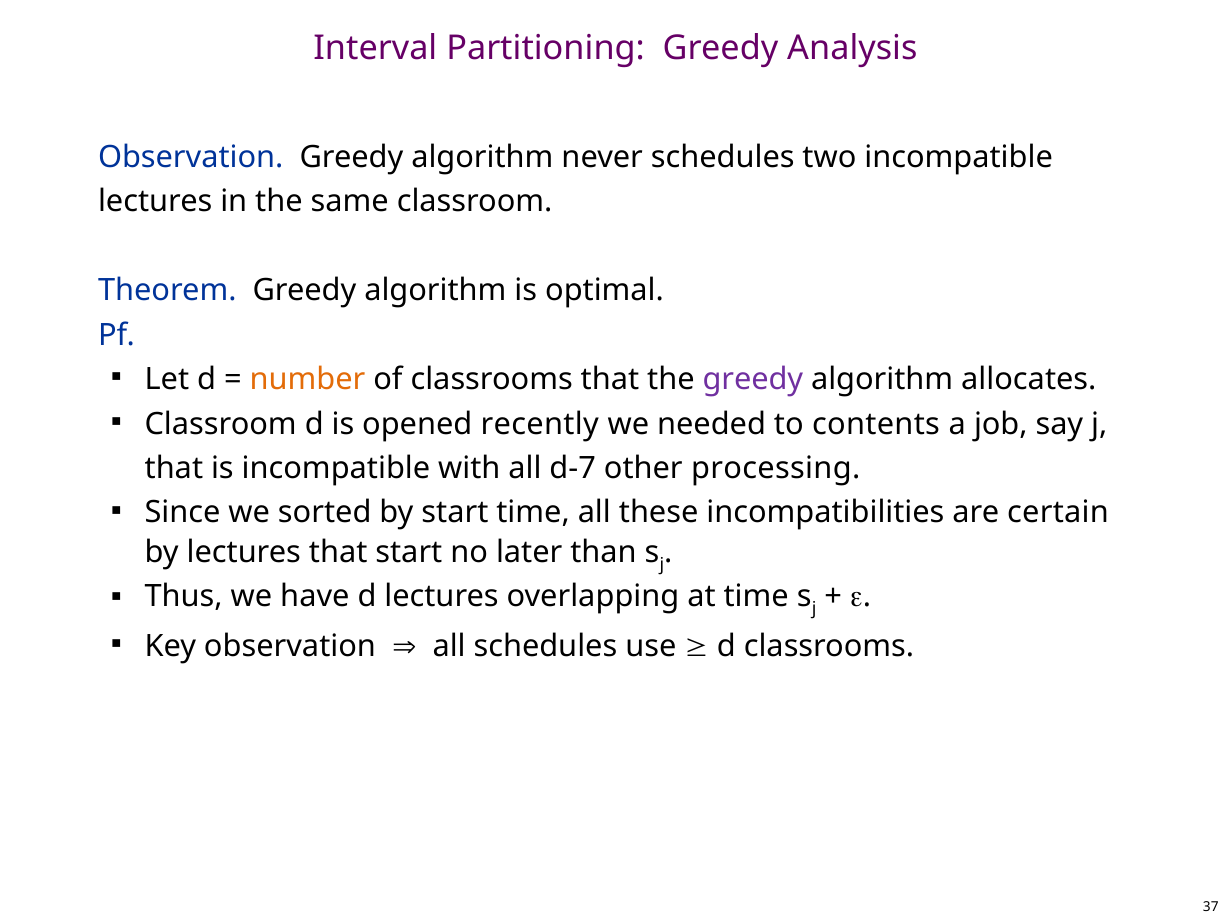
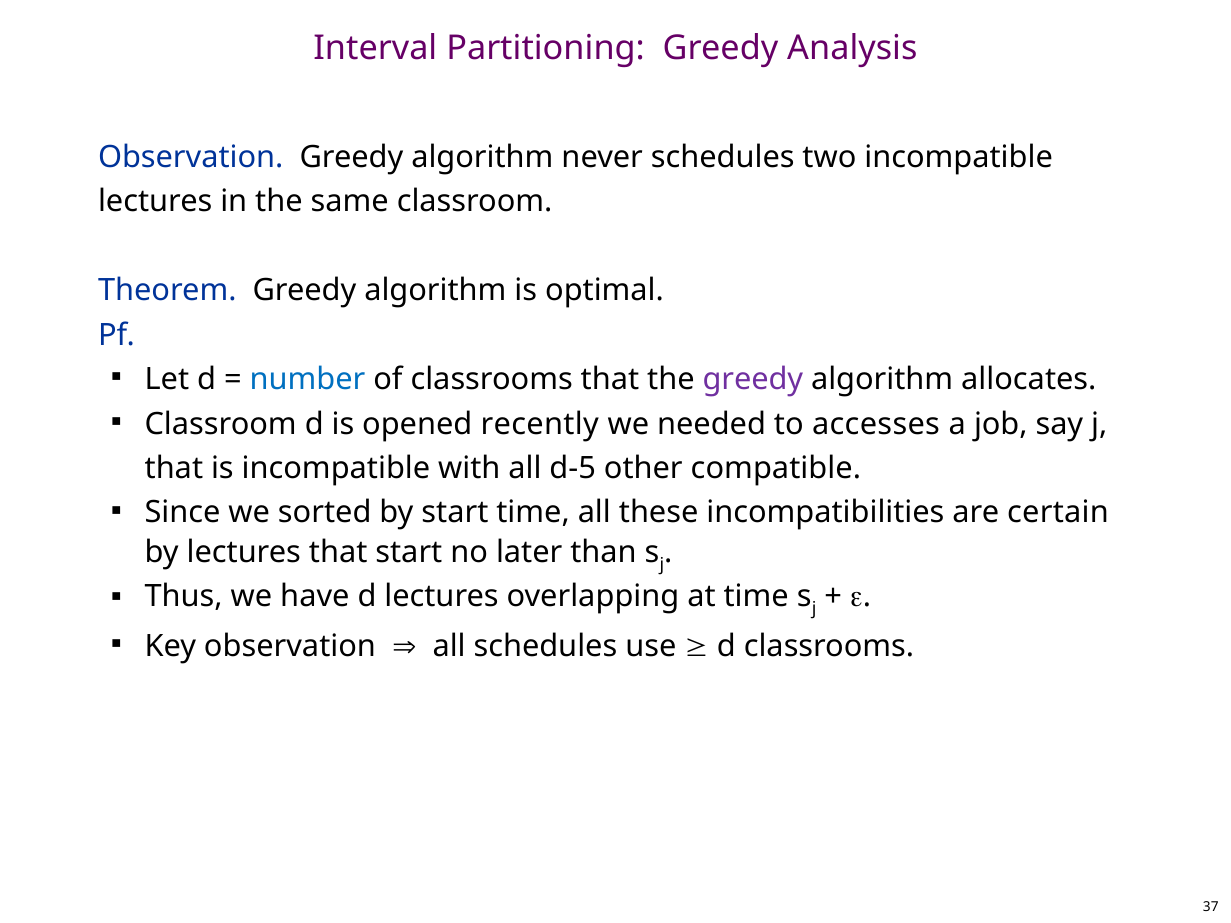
number colour: orange -> blue
contents: contents -> accesses
d-7: d-7 -> d-5
processing: processing -> compatible
